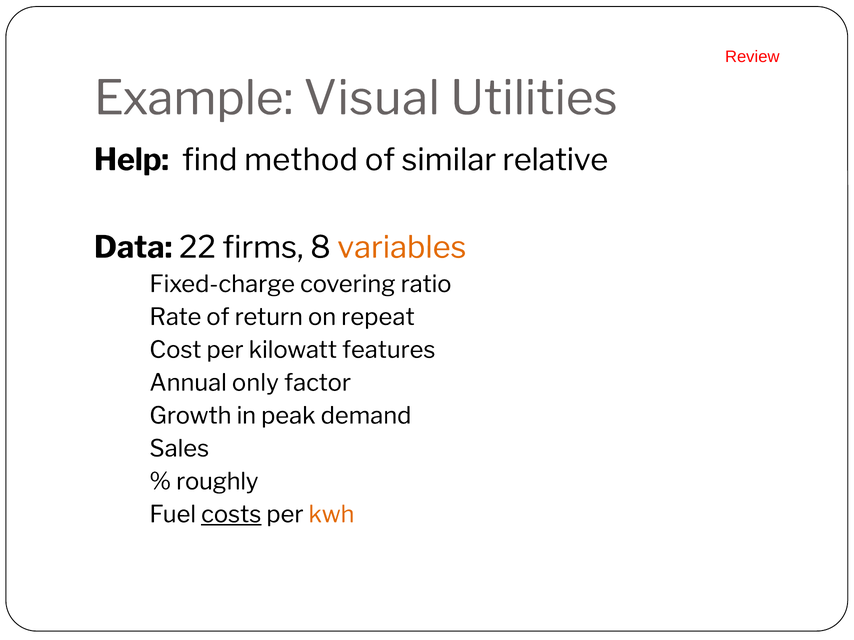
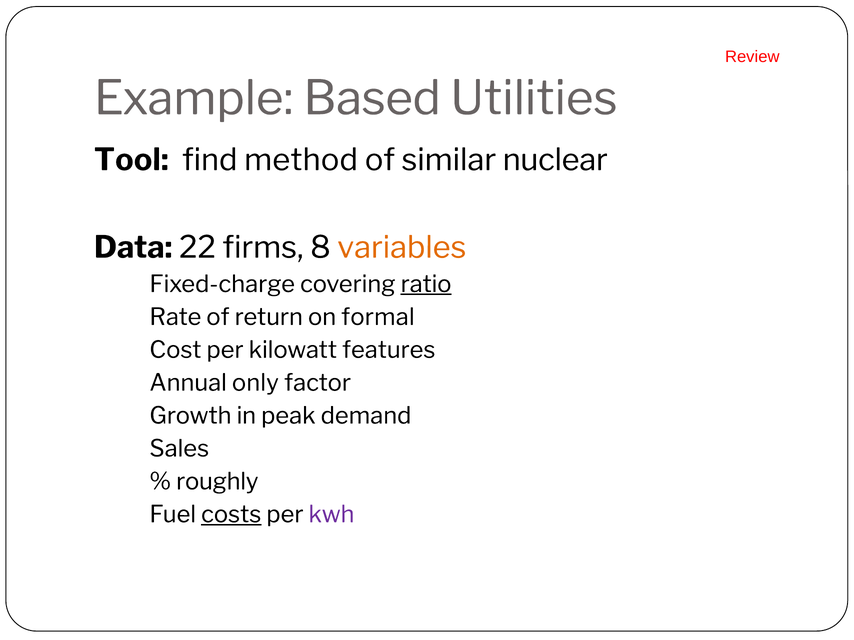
Visual: Visual -> Based
Help: Help -> Tool
relative: relative -> nuclear
ratio underline: none -> present
repeat: repeat -> formal
kwh colour: orange -> purple
